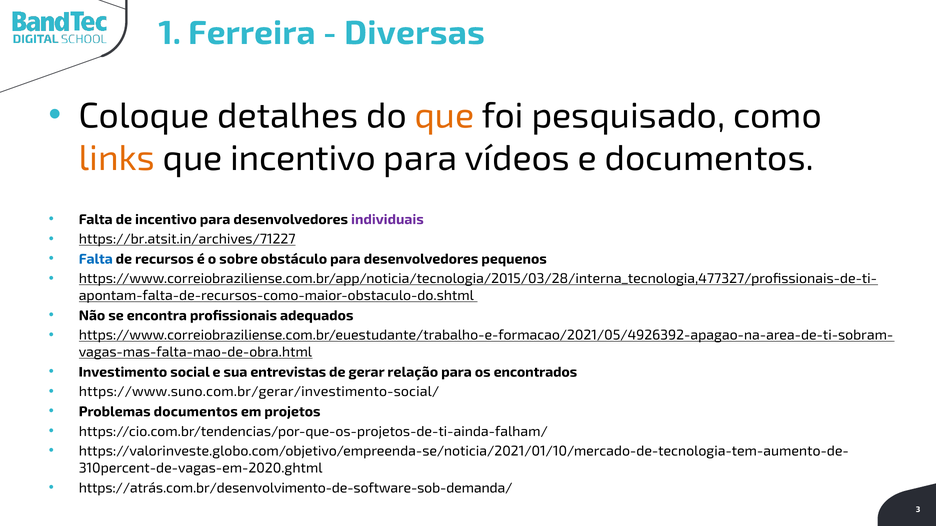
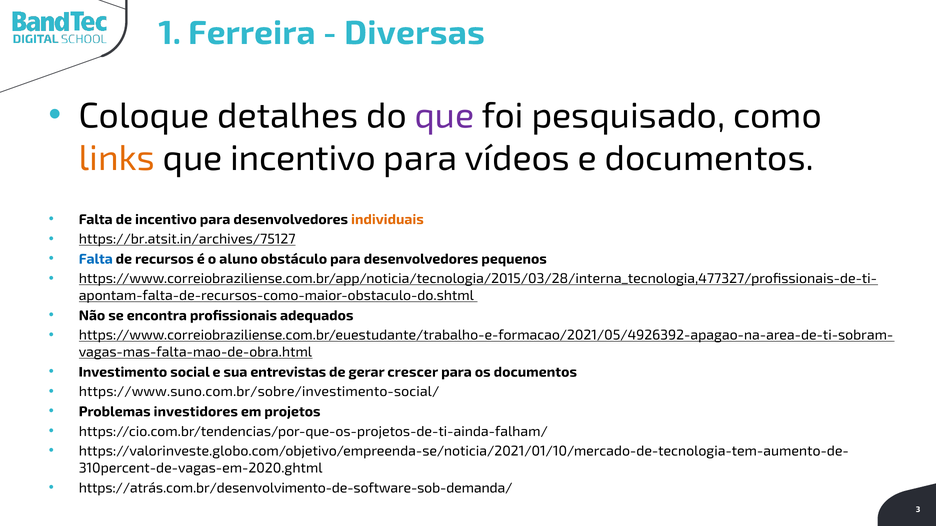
que at (444, 116) colour: orange -> purple
individuais colour: purple -> orange
https://br.atsit.in/archives/71227: https://br.atsit.in/archives/71227 -> https://br.atsit.in/archives/75127
sobre: sobre -> aluno
relação: relação -> crescer
os encontrados: encontrados -> documentos
https://www.suno.com.br/gerar/investimento-social/: https://www.suno.com.br/gerar/investimento-social/ -> https://www.suno.com.br/sobre/investimento-social/
Problemas documentos: documentos -> investidores
